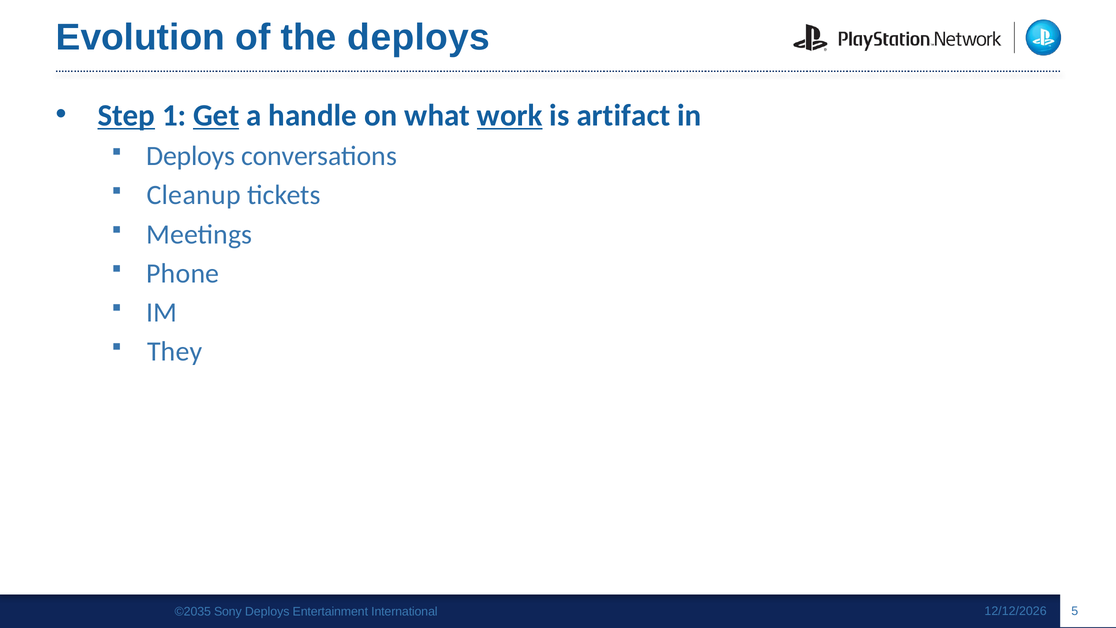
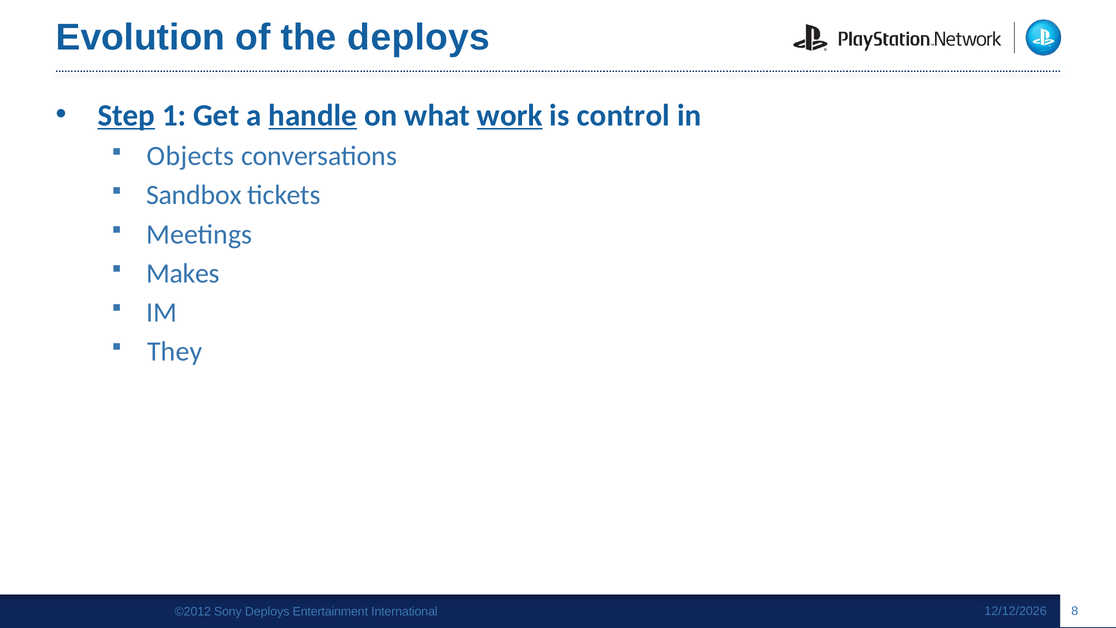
Get underline: present -> none
handle underline: none -> present
artifact: artifact -> control
Deploys at (191, 156): Deploys -> Objects
Cleanup: Cleanup -> Sandbox
Phone: Phone -> Makes
©2035: ©2035 -> ©2012
5: 5 -> 8
